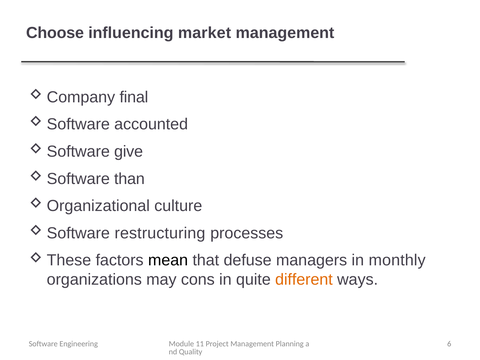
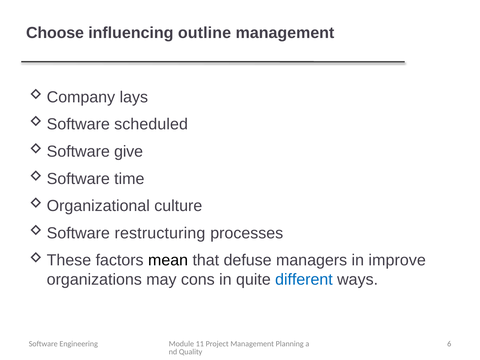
market: market -> outline
final: final -> lays
accounted: accounted -> scheduled
than: than -> time
monthly: monthly -> improve
different colour: orange -> blue
